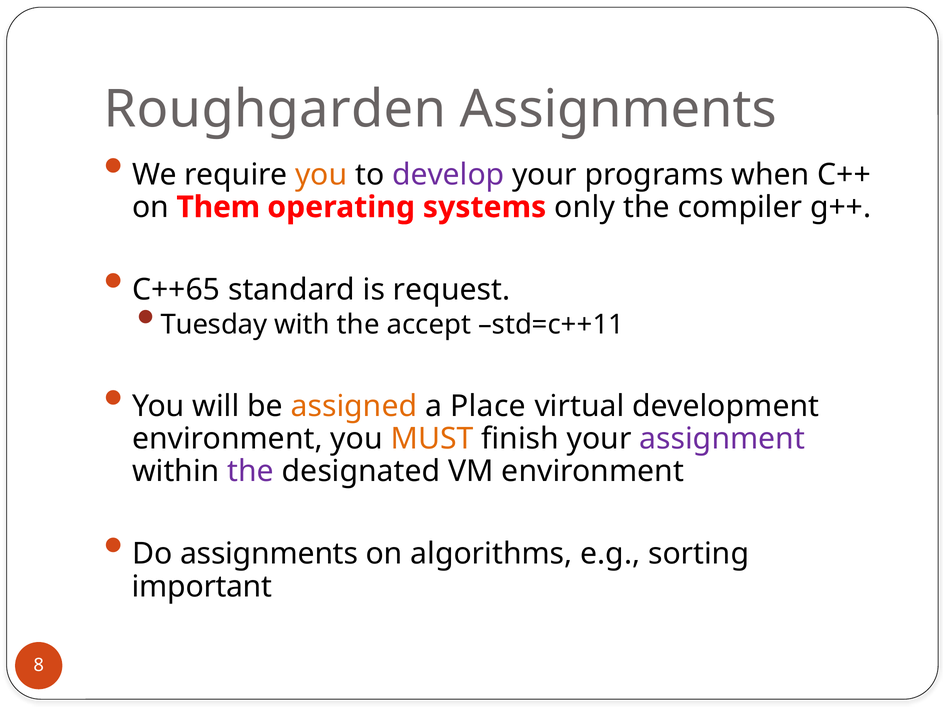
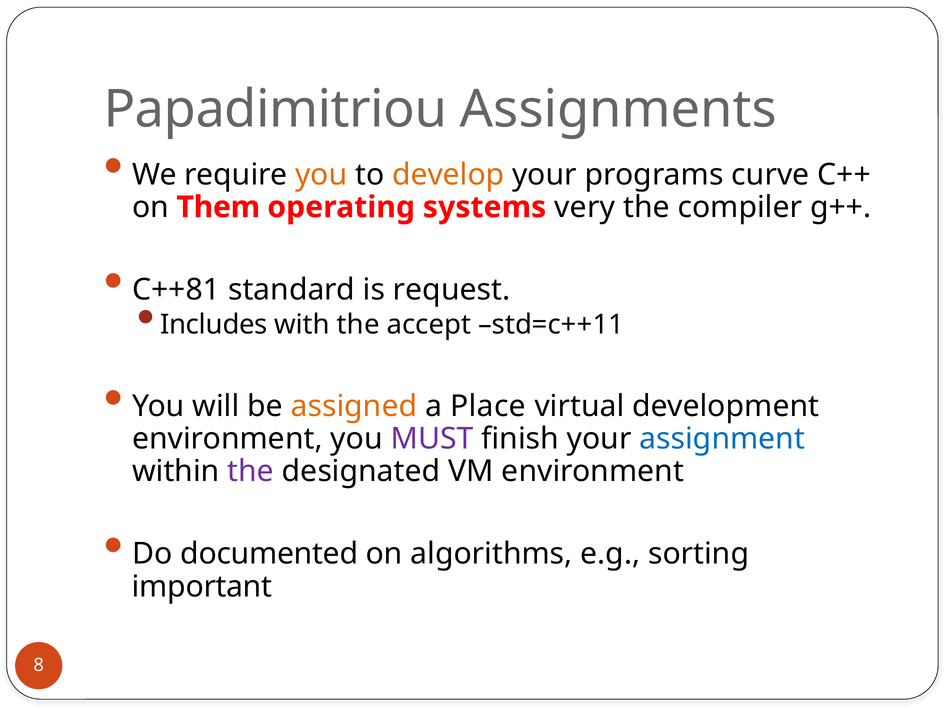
Roughgarden: Roughgarden -> Papadimitriou
develop colour: purple -> orange
when: when -> curve
only: only -> very
C++65: C++65 -> C++81
Tuesday: Tuesday -> Includes
MUST colour: orange -> purple
assignment colour: purple -> blue
Do assignments: assignments -> documented
